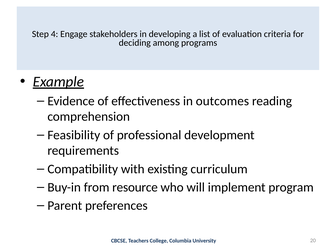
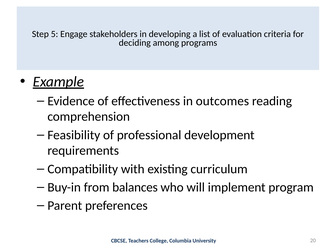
4: 4 -> 5
resource: resource -> balances
